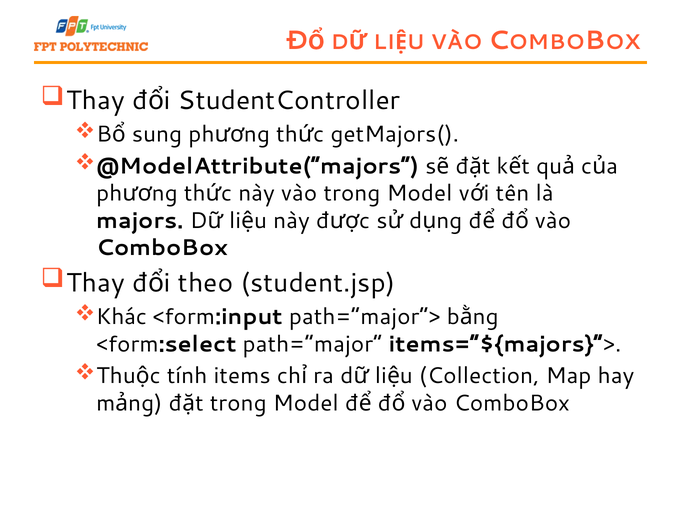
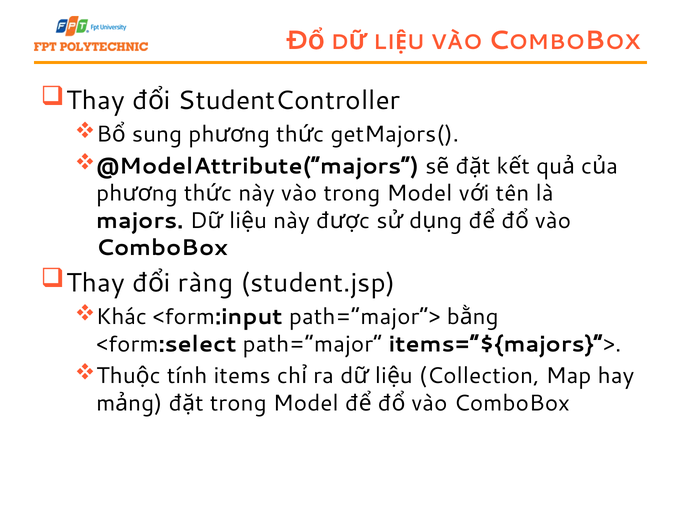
theo: theo -> ràng
